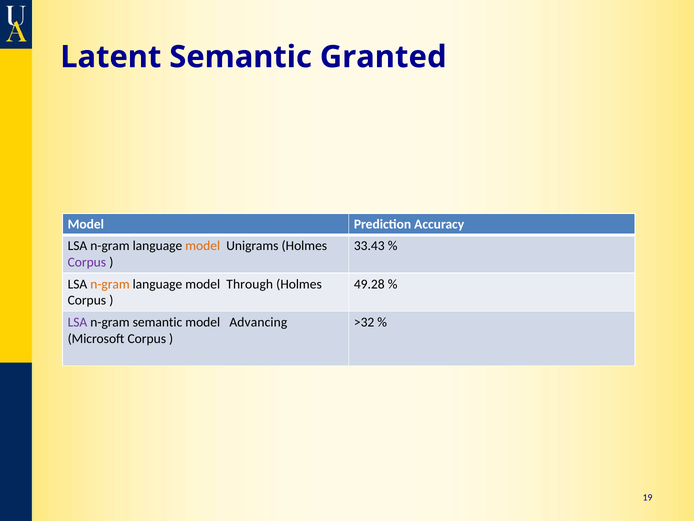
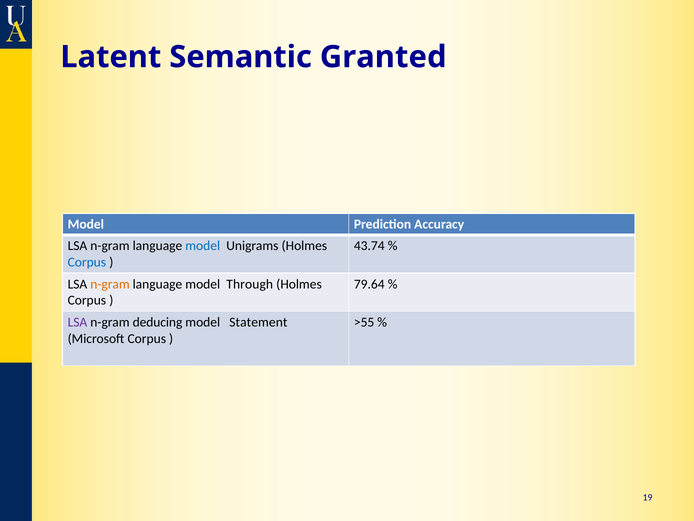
model at (203, 246) colour: orange -> blue
33.43: 33.43 -> 43.74
Corpus at (87, 262) colour: purple -> blue
49.28: 49.28 -> 79.64
n-gram semantic: semantic -> deducing
Advancing: Advancing -> Statement
>32: >32 -> >55
